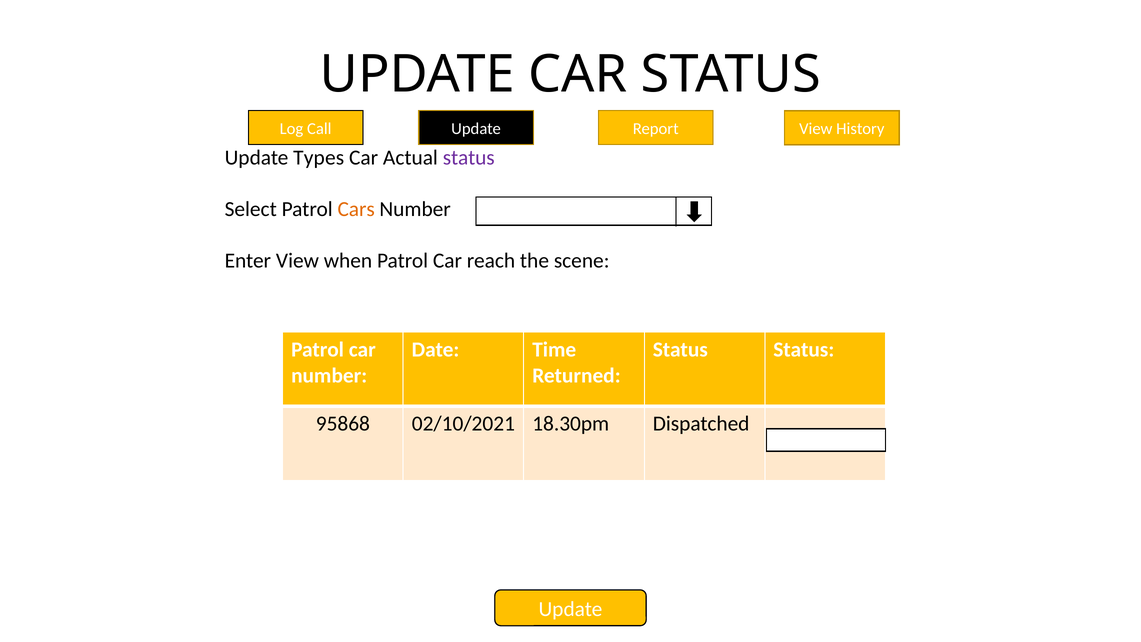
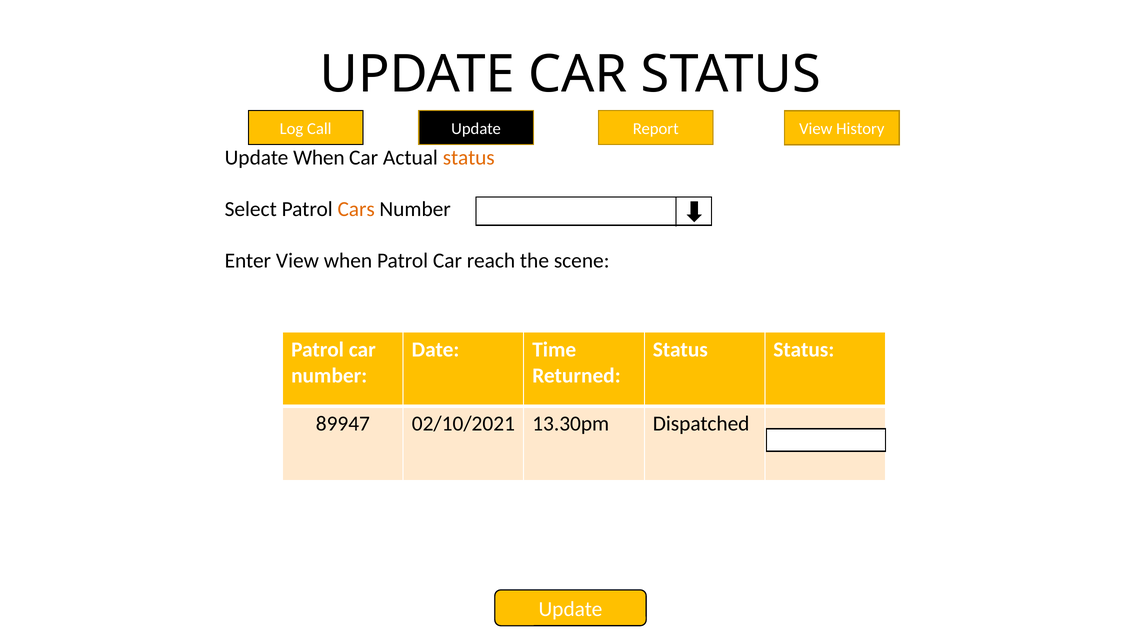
Update Types: Types -> When
status at (469, 158) colour: purple -> orange
95868: 95868 -> 89947
18.30pm: 18.30pm -> 13.30pm
